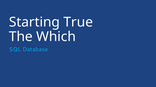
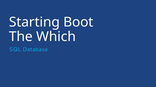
True: True -> Boot
